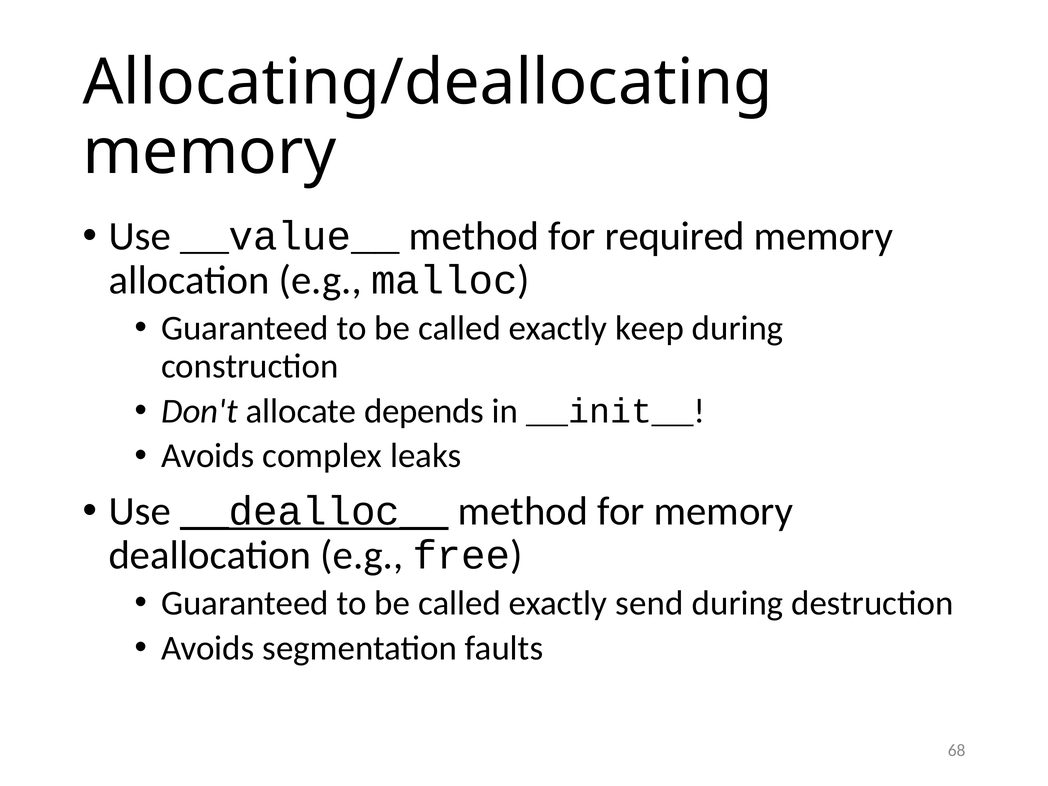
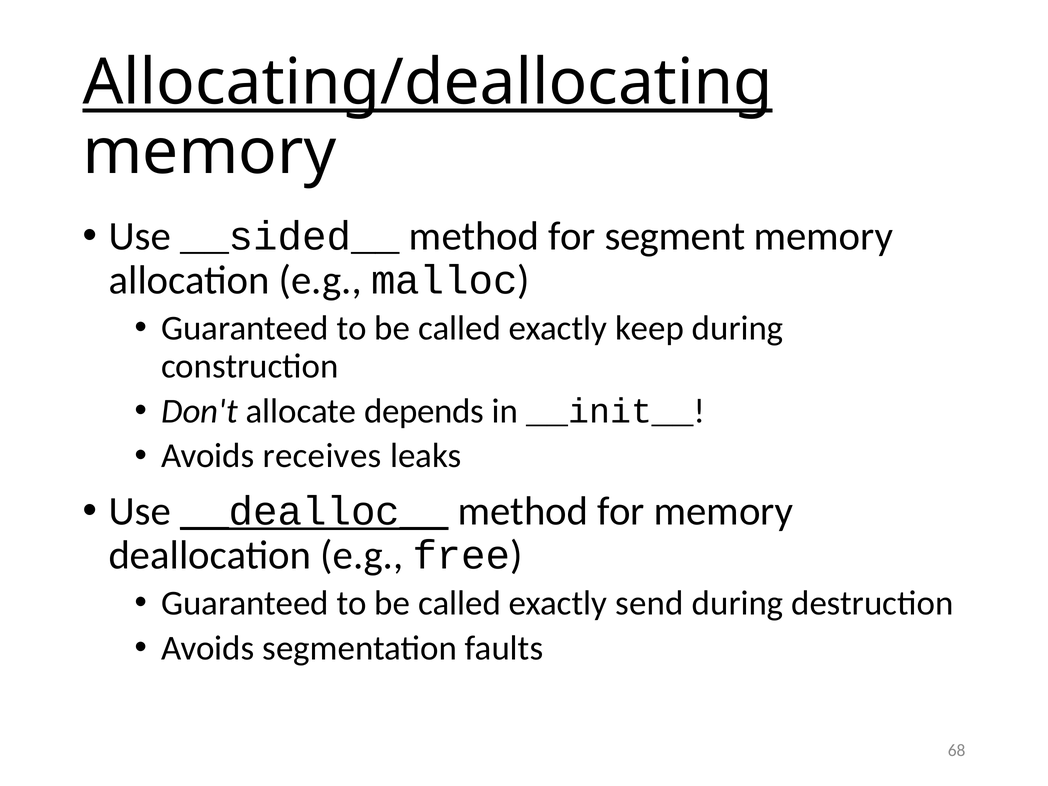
Allocating/deallocating underline: none -> present
__value__: __value__ -> __sided__
required: required -> segment
complex: complex -> receives
